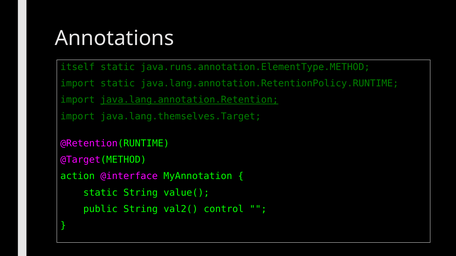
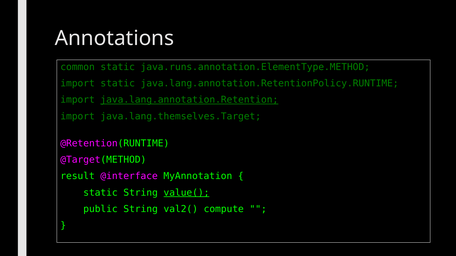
itself: itself -> common
action: action -> result
value( underline: none -> present
control: control -> compute
